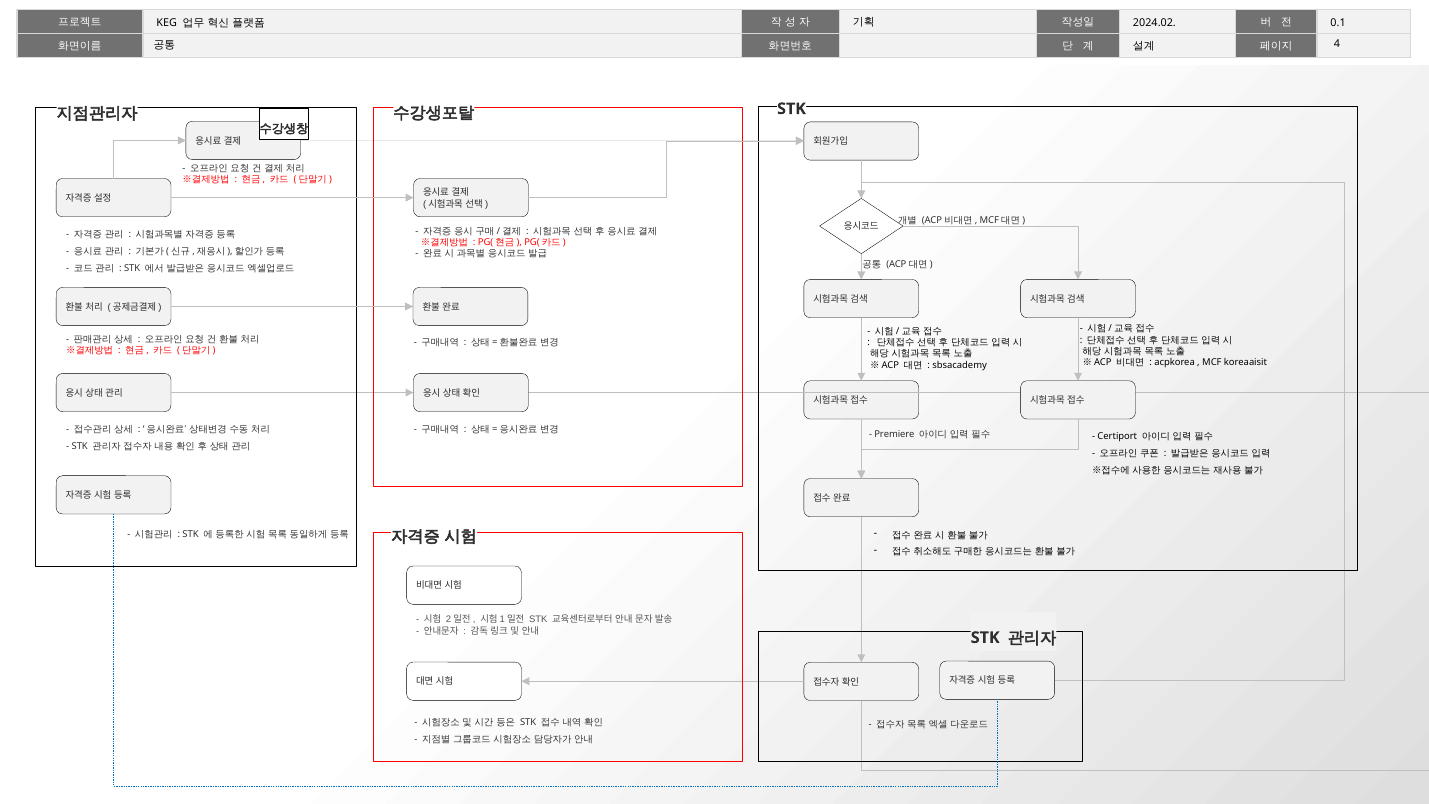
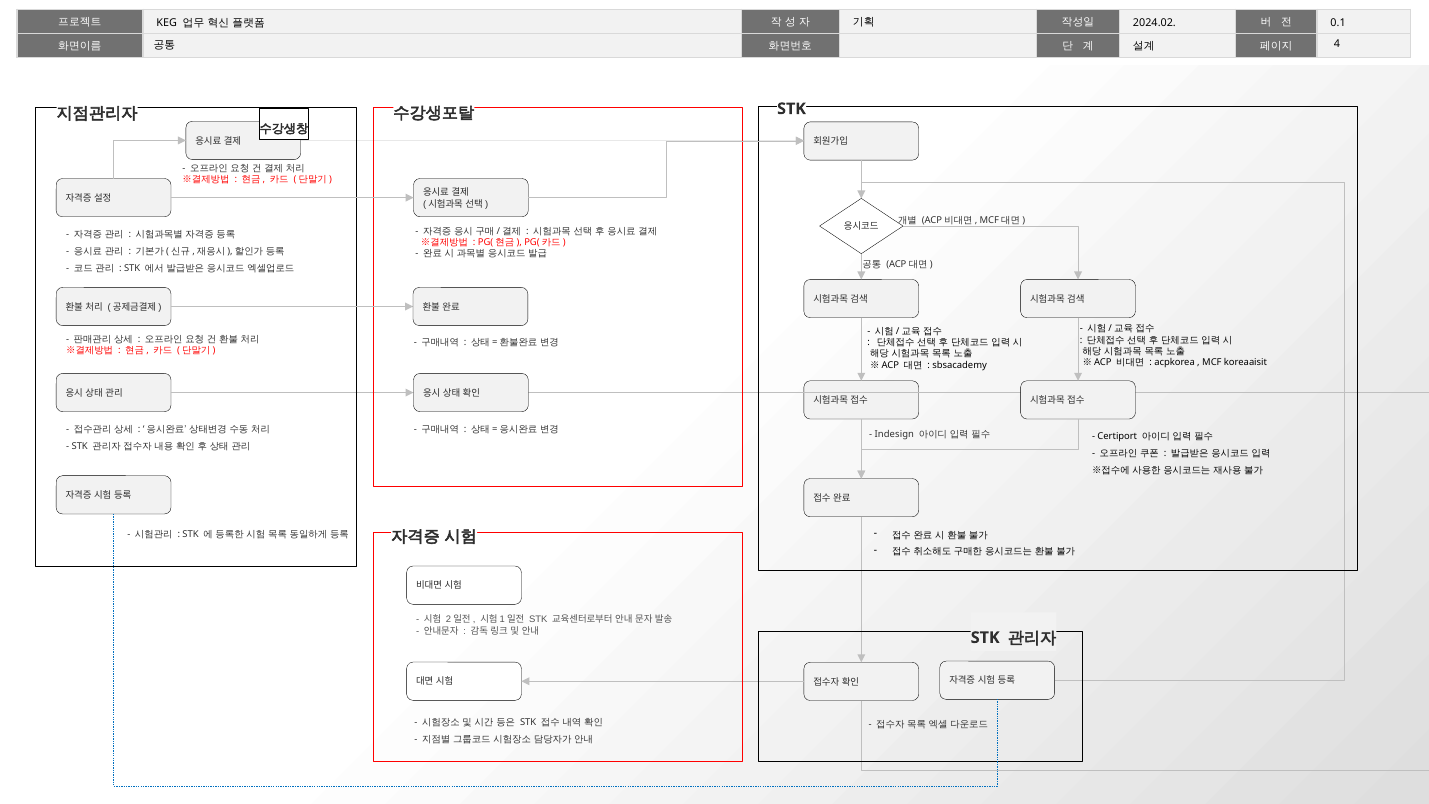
Premiere: Premiere -> Indesign
